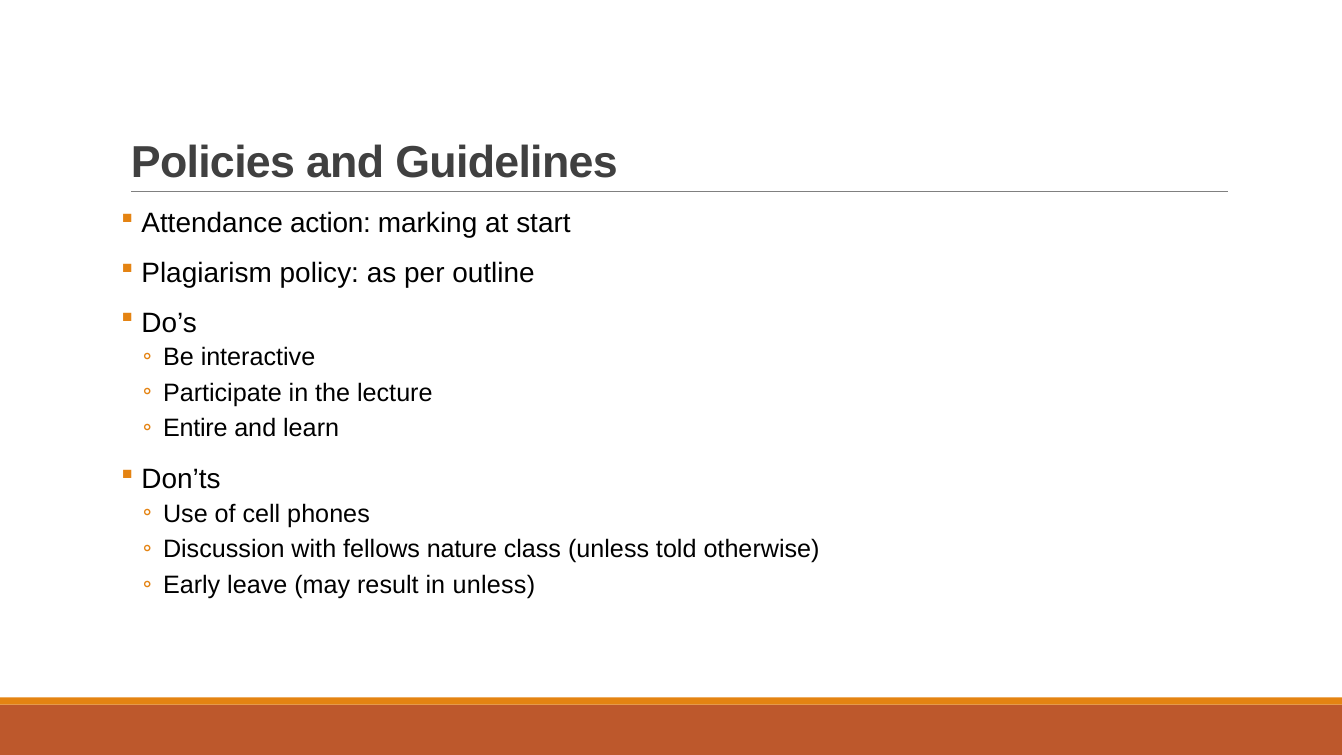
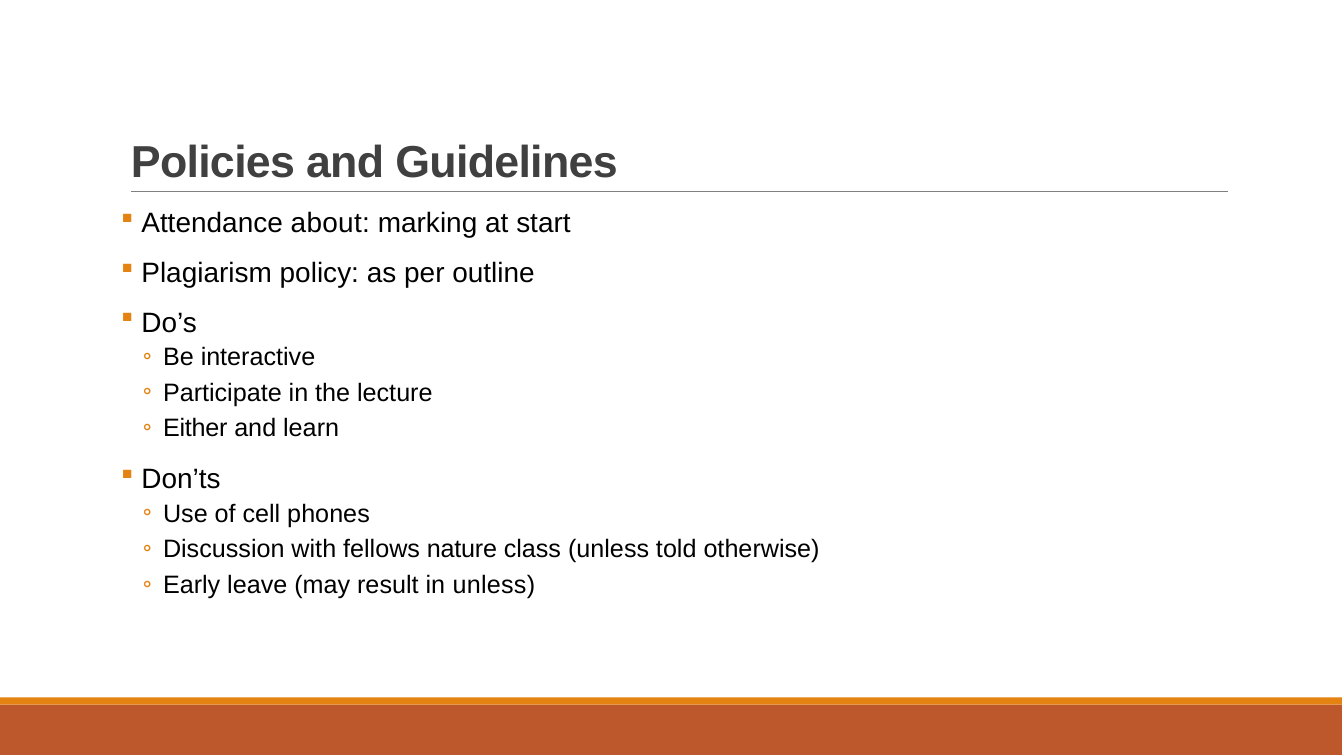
action: action -> about
Entire: Entire -> Either
